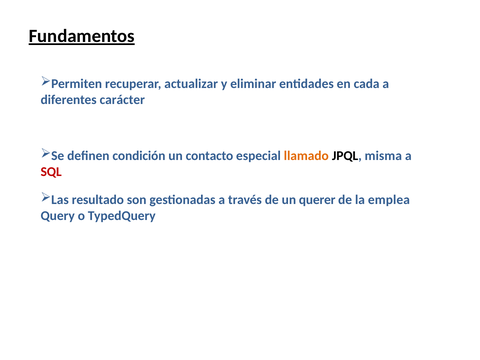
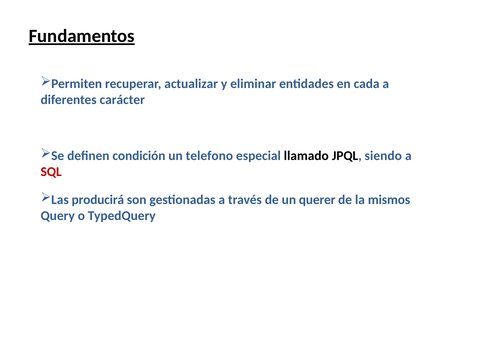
contacto: contacto -> telefono
llamado colour: orange -> black
misma: misma -> siendo
resultado: resultado -> producirá
emplea: emplea -> mismos
